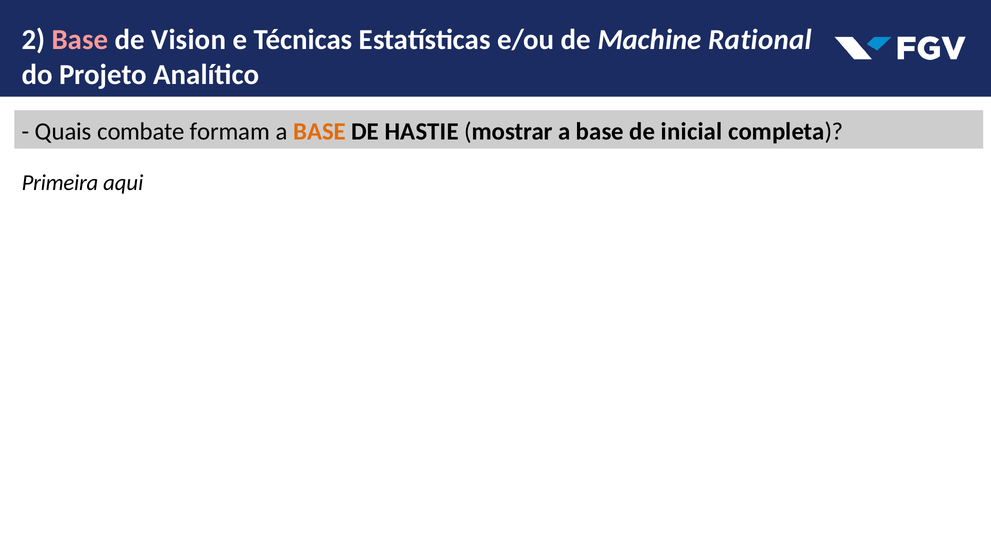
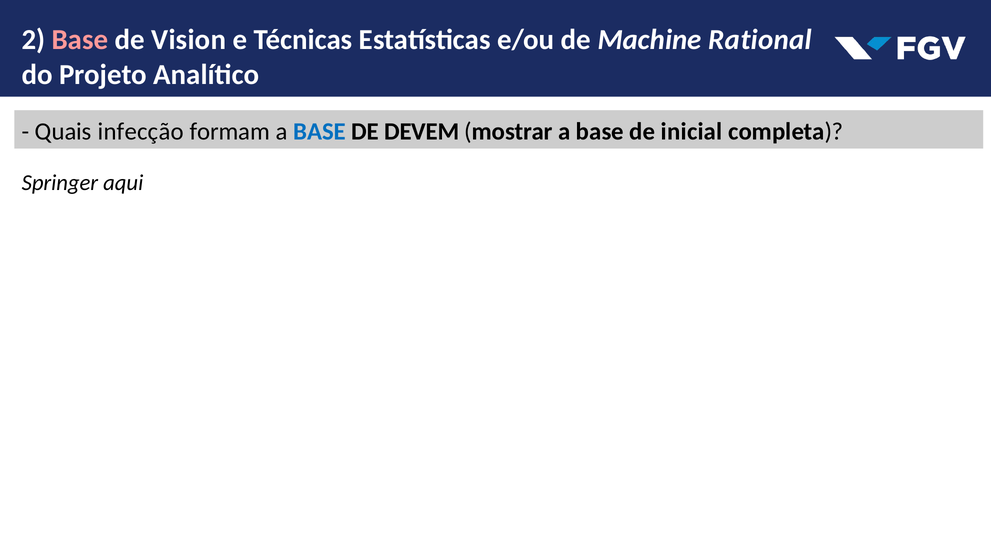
combate: combate -> infecção
BASE at (320, 132) colour: orange -> blue
HASTIE: HASTIE -> DEVEM
Primeira: Primeira -> Springer
